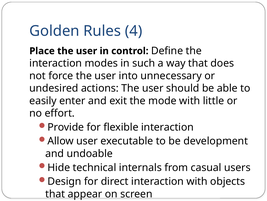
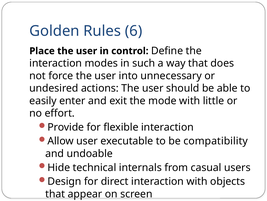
4: 4 -> 6
development: development -> compatibility
